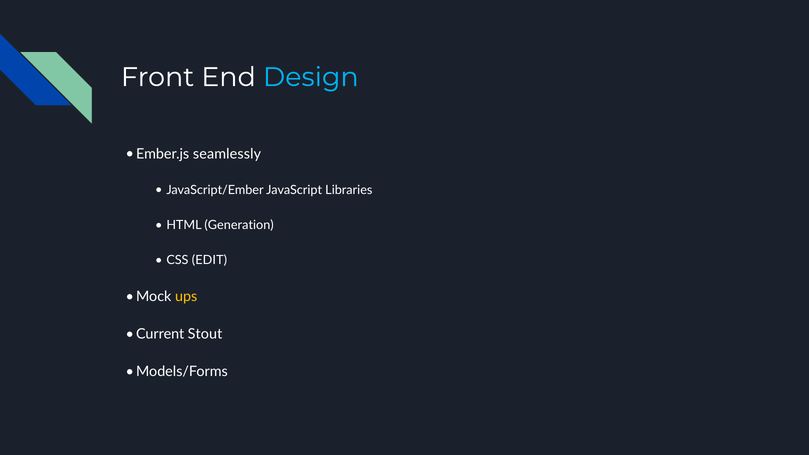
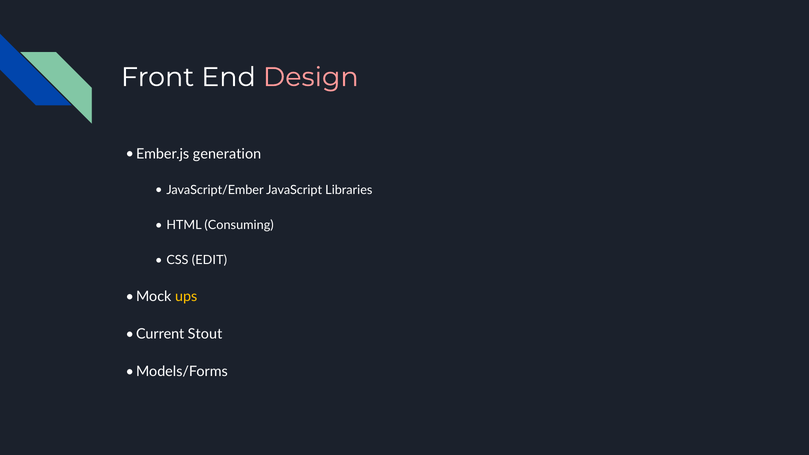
Design colour: light blue -> pink
seamlessly: seamlessly -> generation
Generation: Generation -> Consuming
